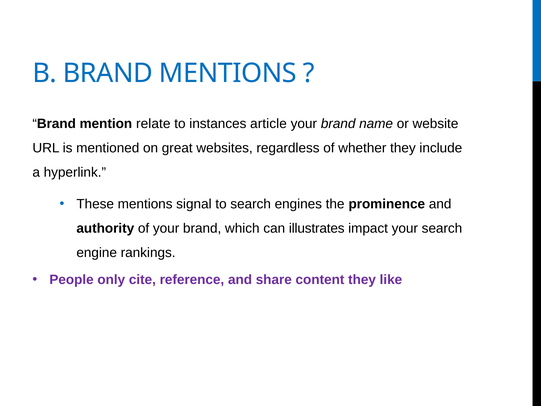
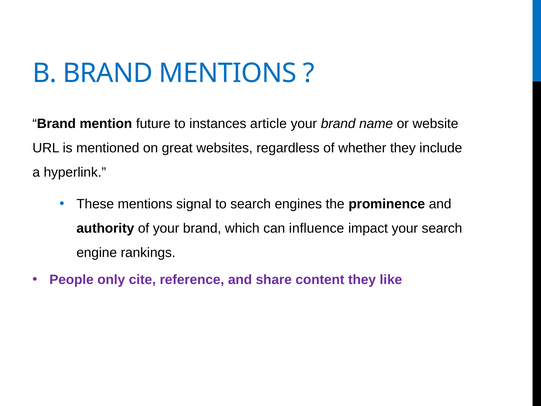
relate: relate -> future
illustrates: illustrates -> influence
